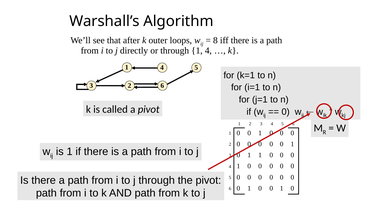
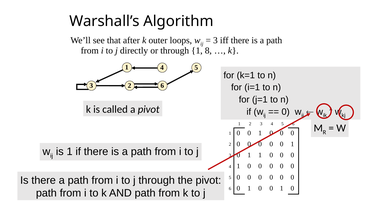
8 at (215, 40): 8 -> 3
1 4: 4 -> 8
